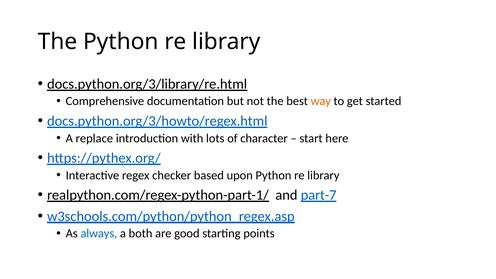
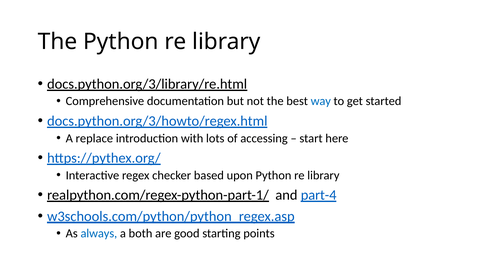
way colour: orange -> blue
character: character -> accessing
part-7: part-7 -> part-4
